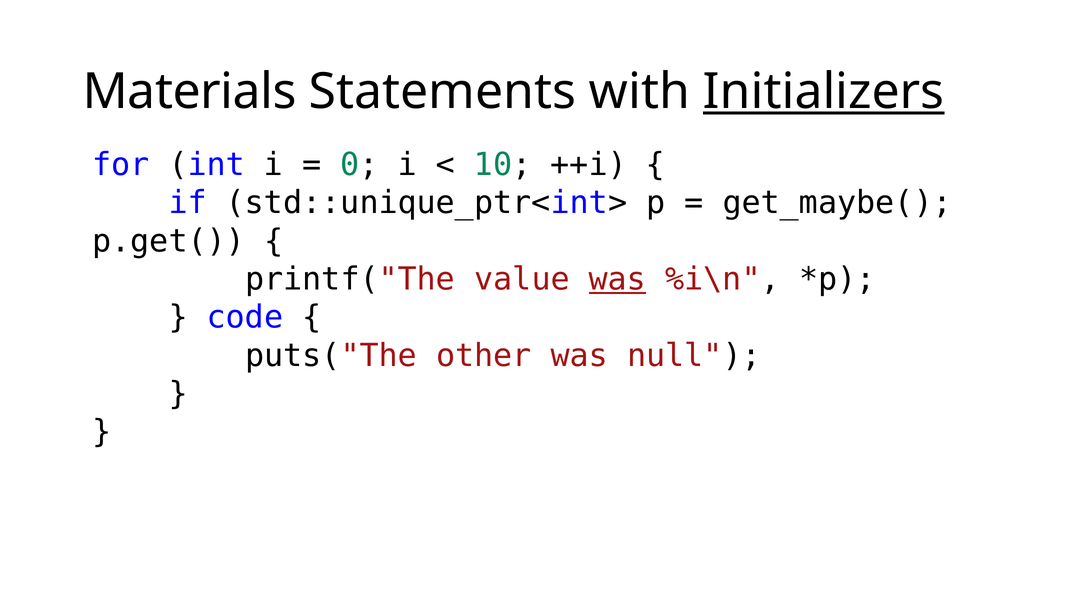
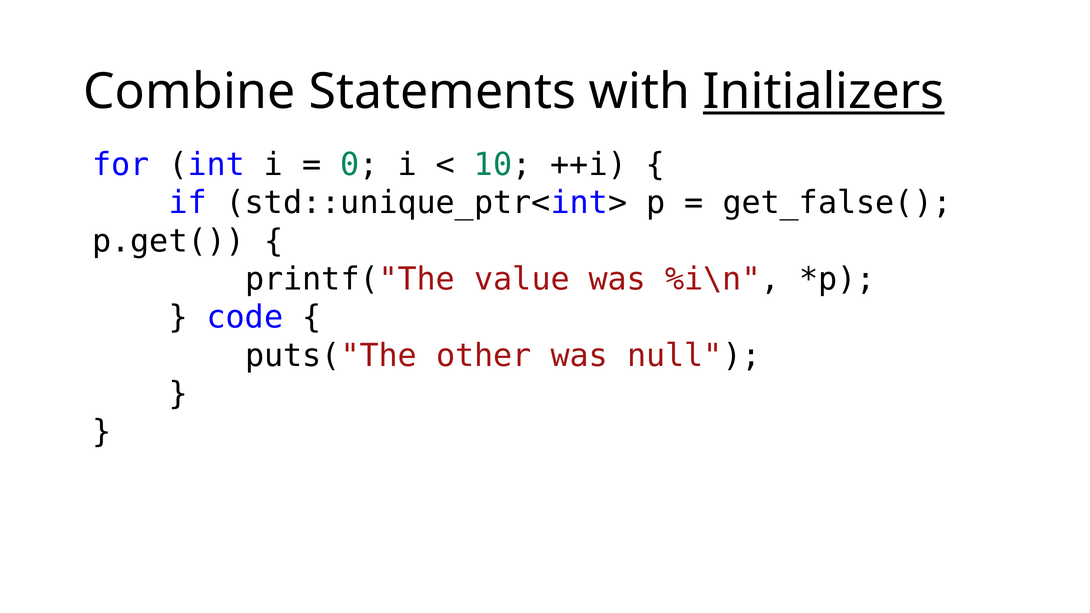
Materials: Materials -> Combine
get_maybe(: get_maybe( -> get_false(
was at (617, 279) underline: present -> none
